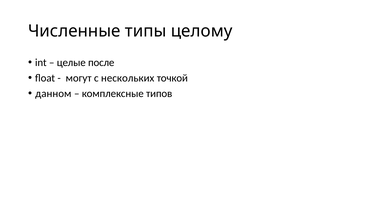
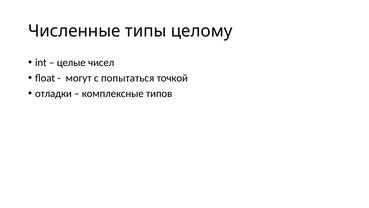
после: после -> чисел
нескольких: нескольких -> попытаться
данном: данном -> отладки
